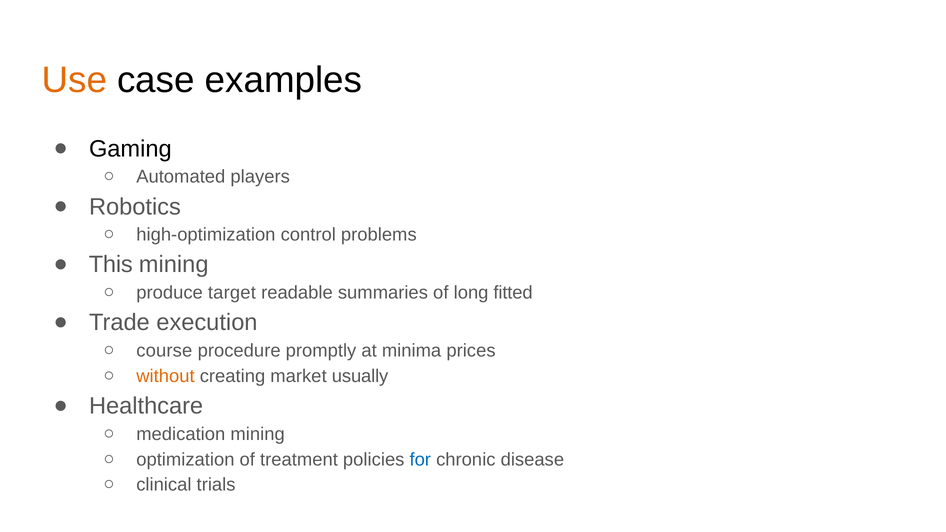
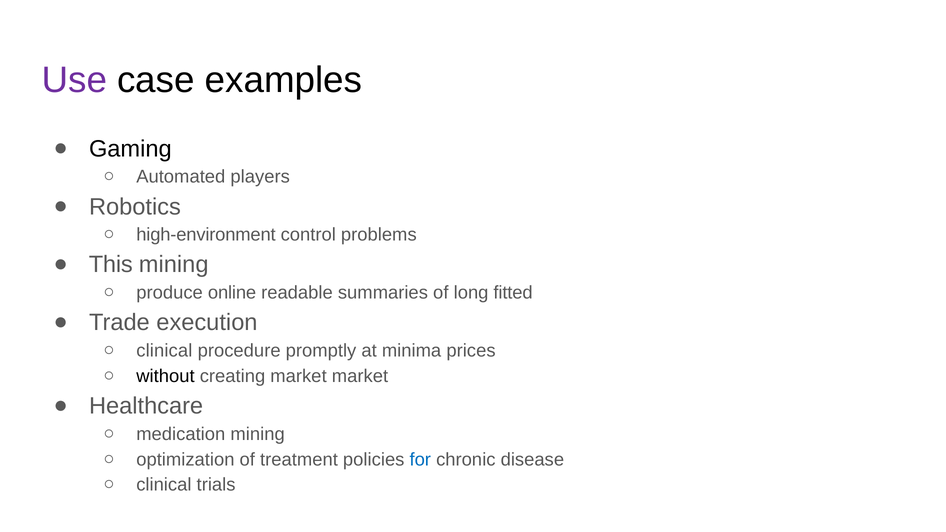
Use colour: orange -> purple
high-optimization: high-optimization -> high-environment
target: target -> online
course at (164, 351): course -> clinical
without colour: orange -> black
market usually: usually -> market
